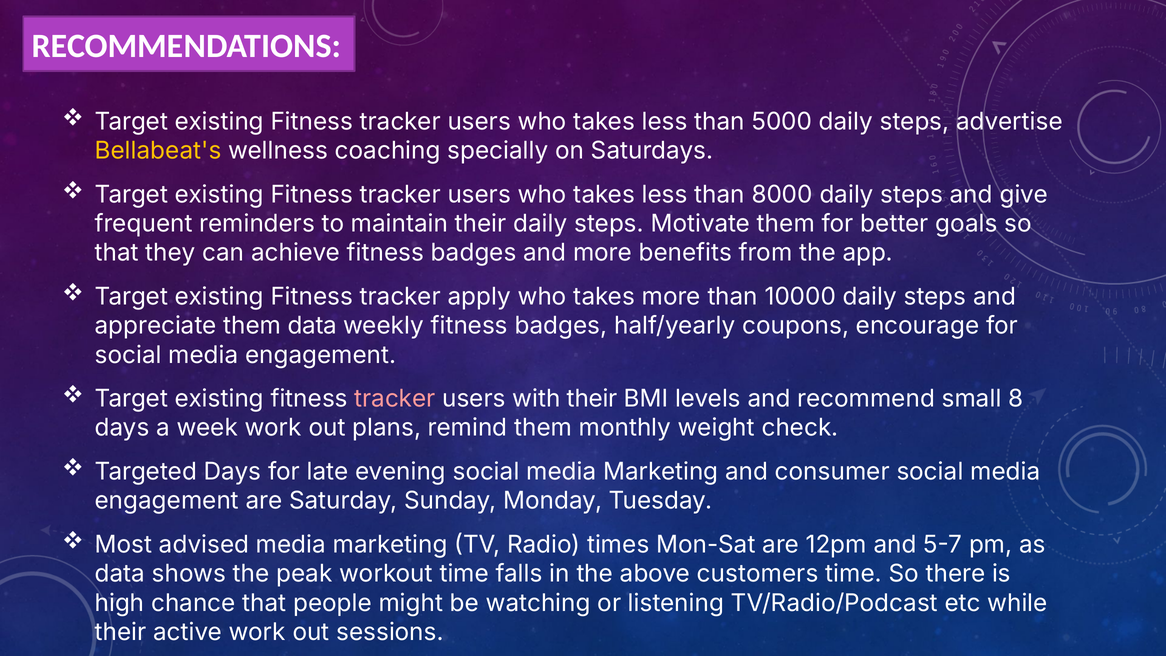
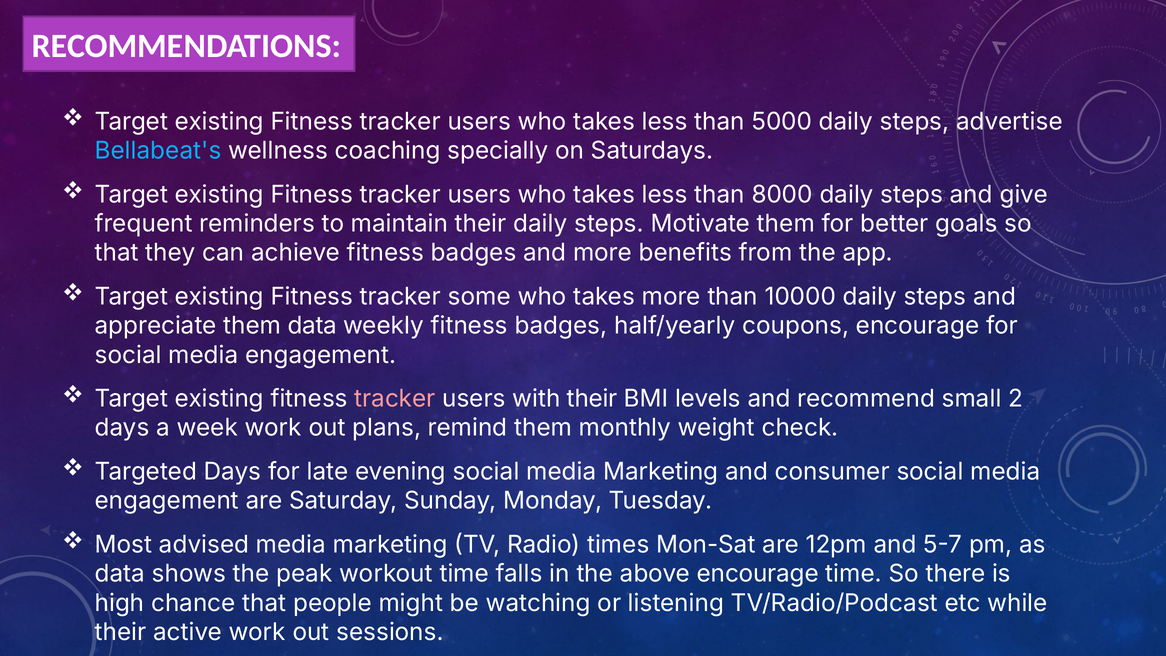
Bellabeat's colour: yellow -> light blue
apply: apply -> some
8: 8 -> 2
above customers: customers -> encourage
